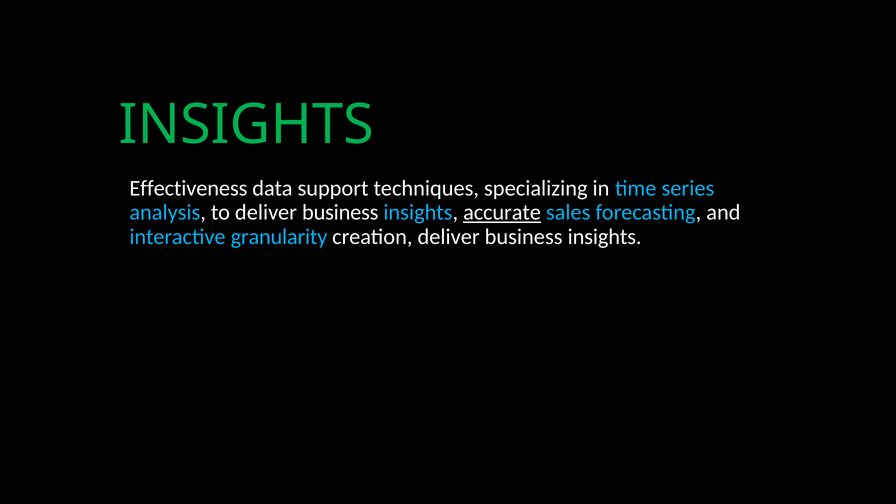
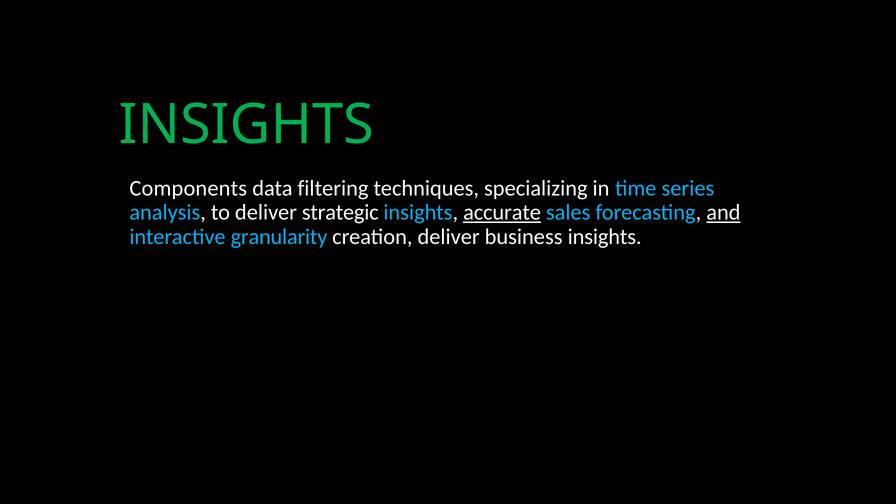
Effectiveness: Effectiveness -> Components
support: support -> filtering
to deliver business: business -> strategic
and underline: none -> present
